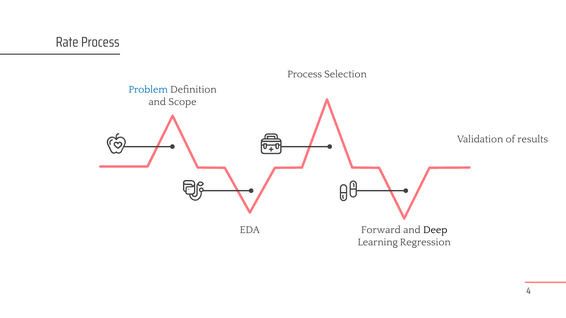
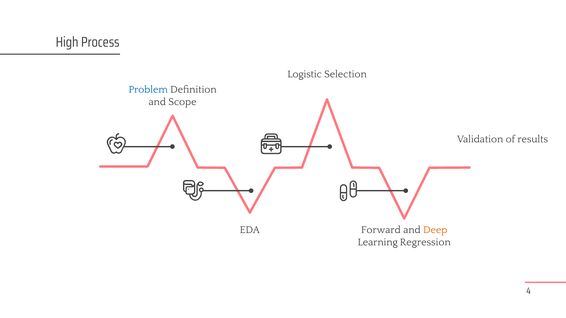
Rate: Rate -> High
Process at (305, 74): Process -> Logistic
Deep colour: black -> orange
